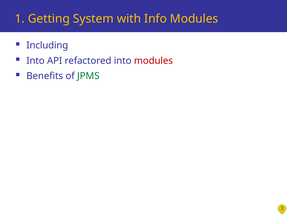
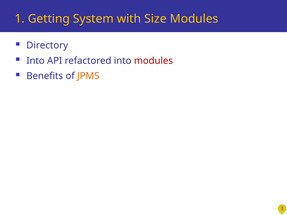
Info: Info -> Size
Including: Including -> Directory
JPMS colour: green -> orange
